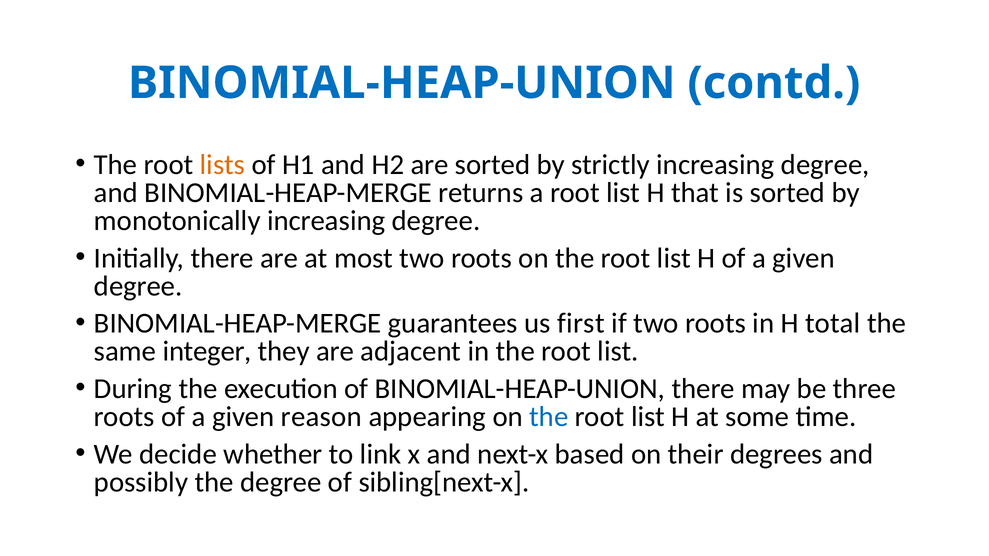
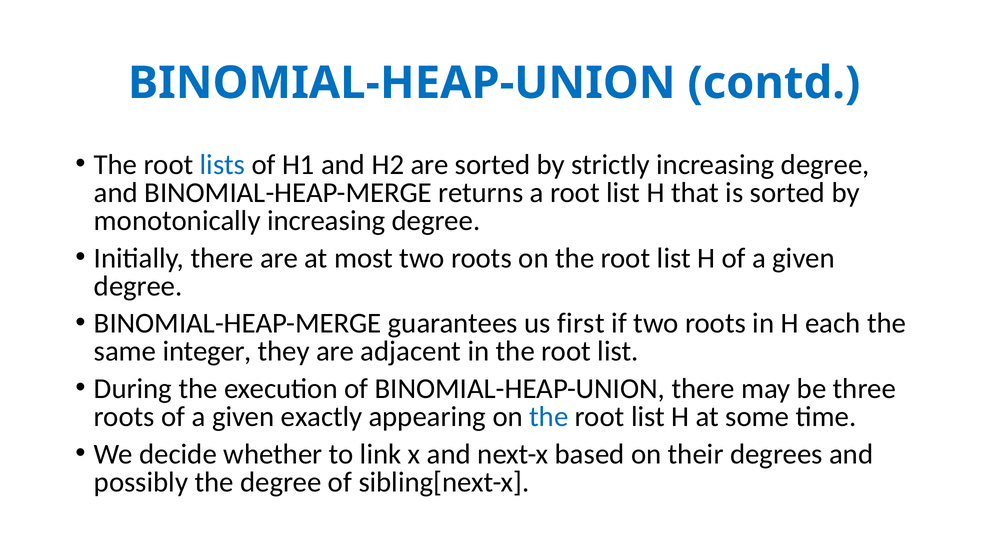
lists colour: orange -> blue
total: total -> each
reason: reason -> exactly
